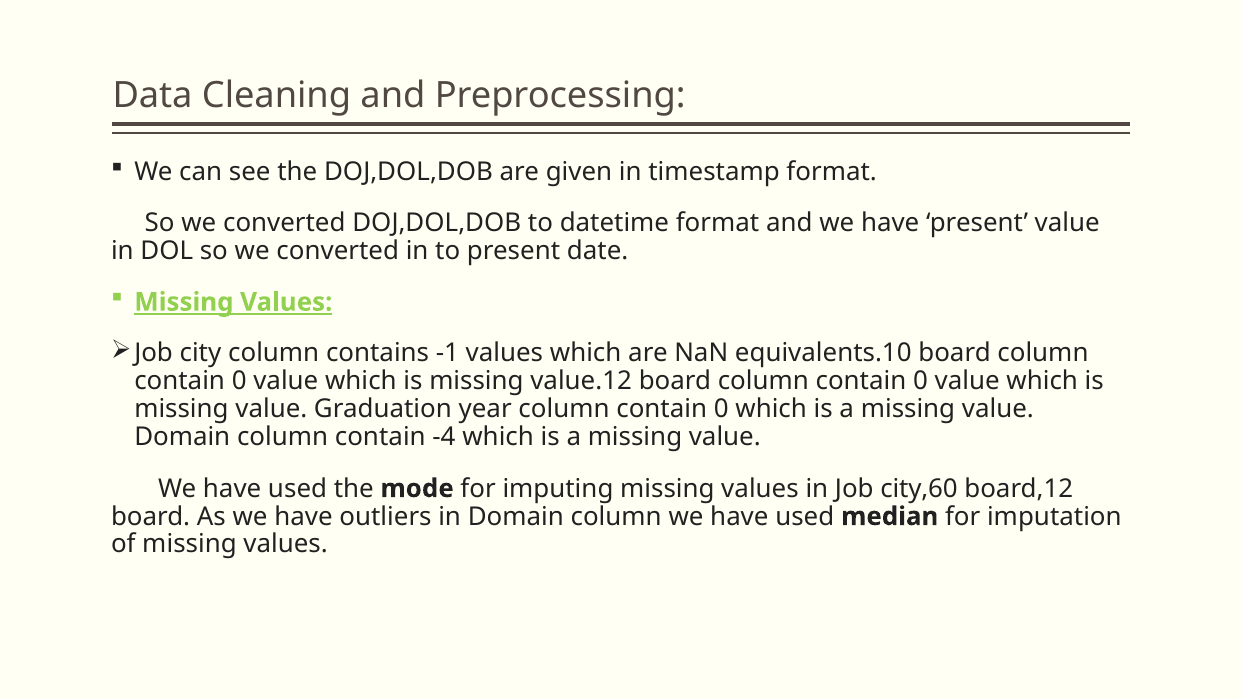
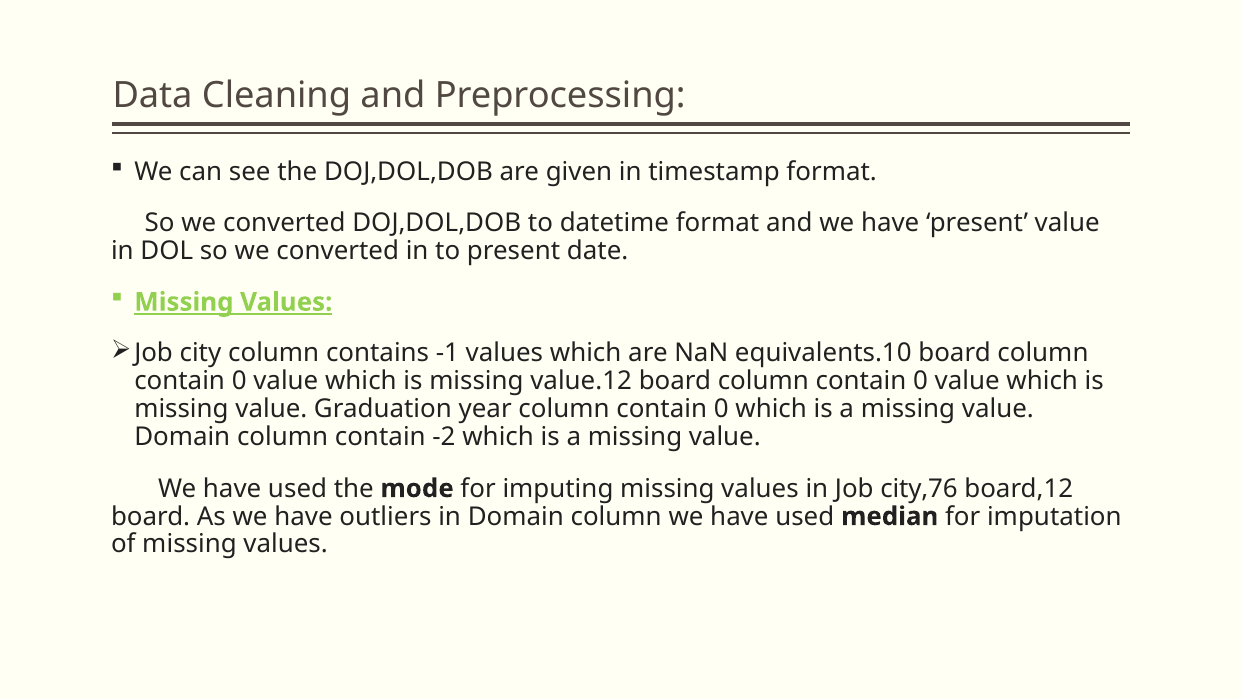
-4: -4 -> -2
city,60: city,60 -> city,76
